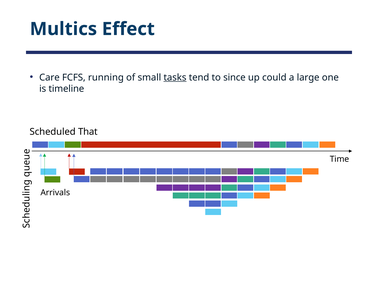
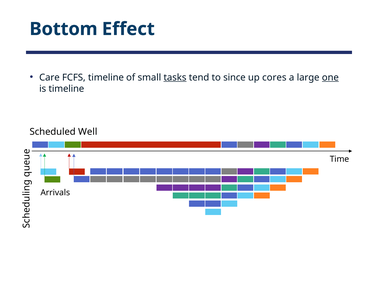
Multics: Multics -> Bottom
FCFS running: running -> timeline
could: could -> cores
one underline: none -> present
That: That -> Well
